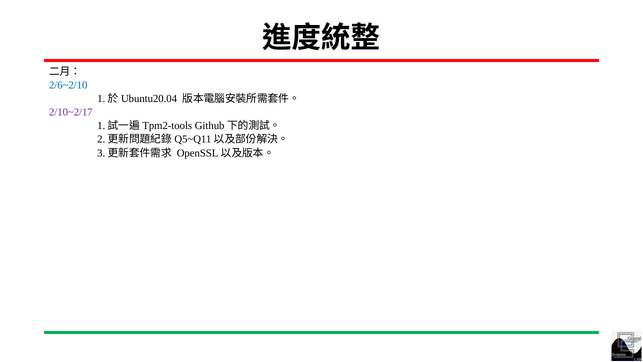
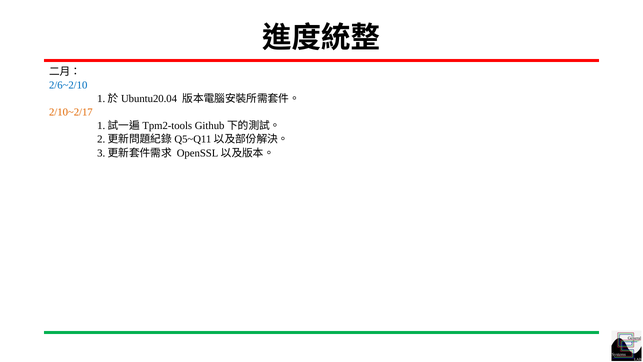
2/10~2/17 colour: purple -> orange
